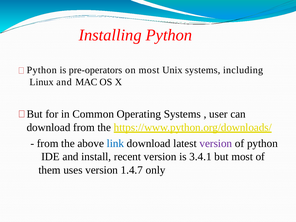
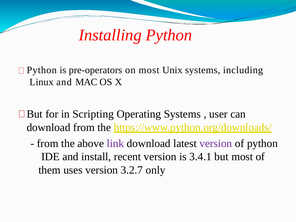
Common: Common -> Scripting
link colour: blue -> purple
1.4.7: 1.4.7 -> 3.2.7
